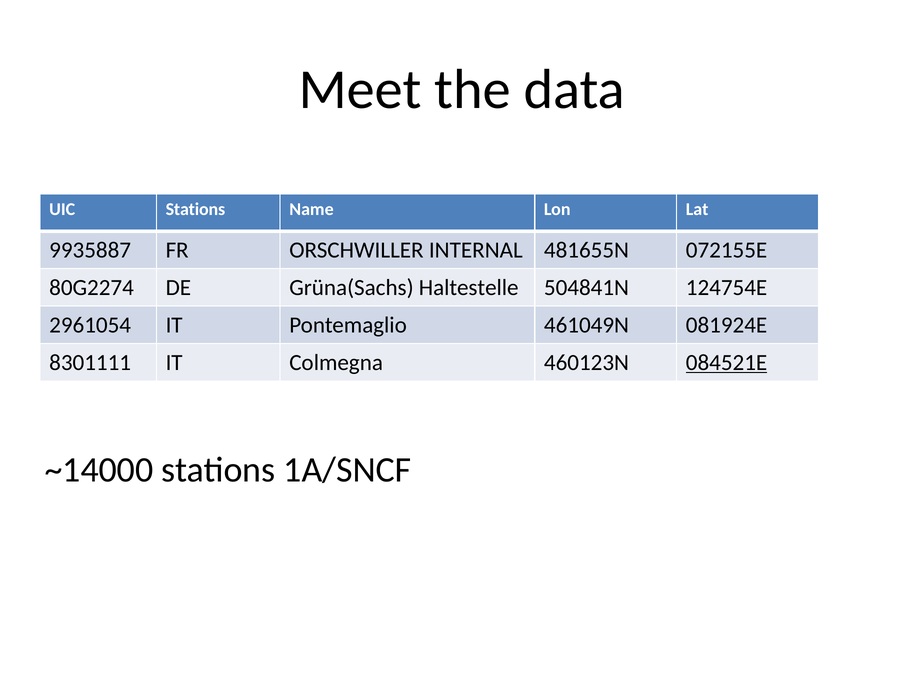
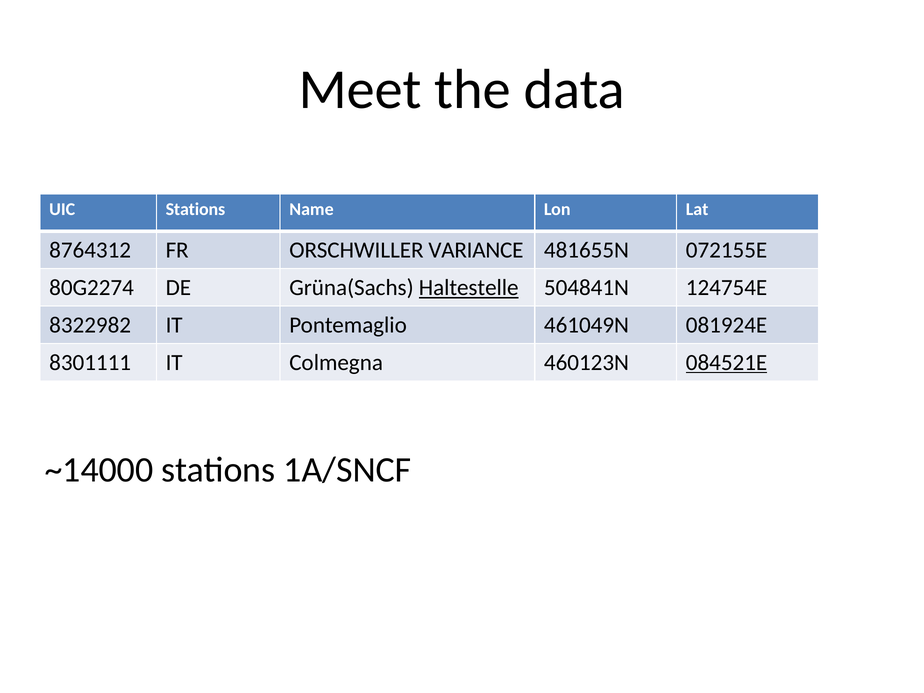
9935887: 9935887 -> 8764312
INTERNAL: INTERNAL -> VARIANCE
Haltestelle underline: none -> present
2961054: 2961054 -> 8322982
